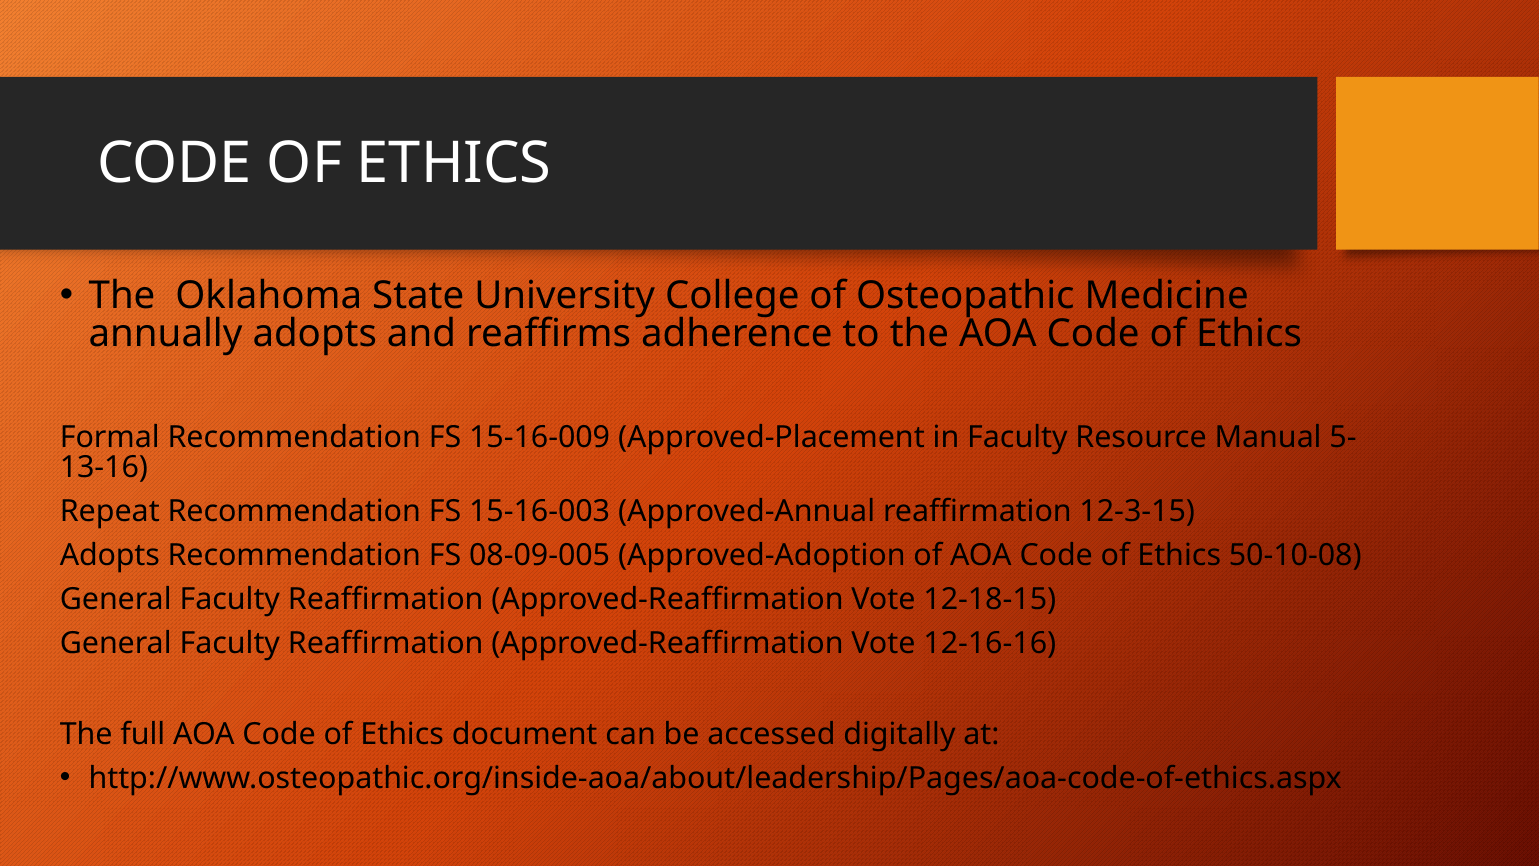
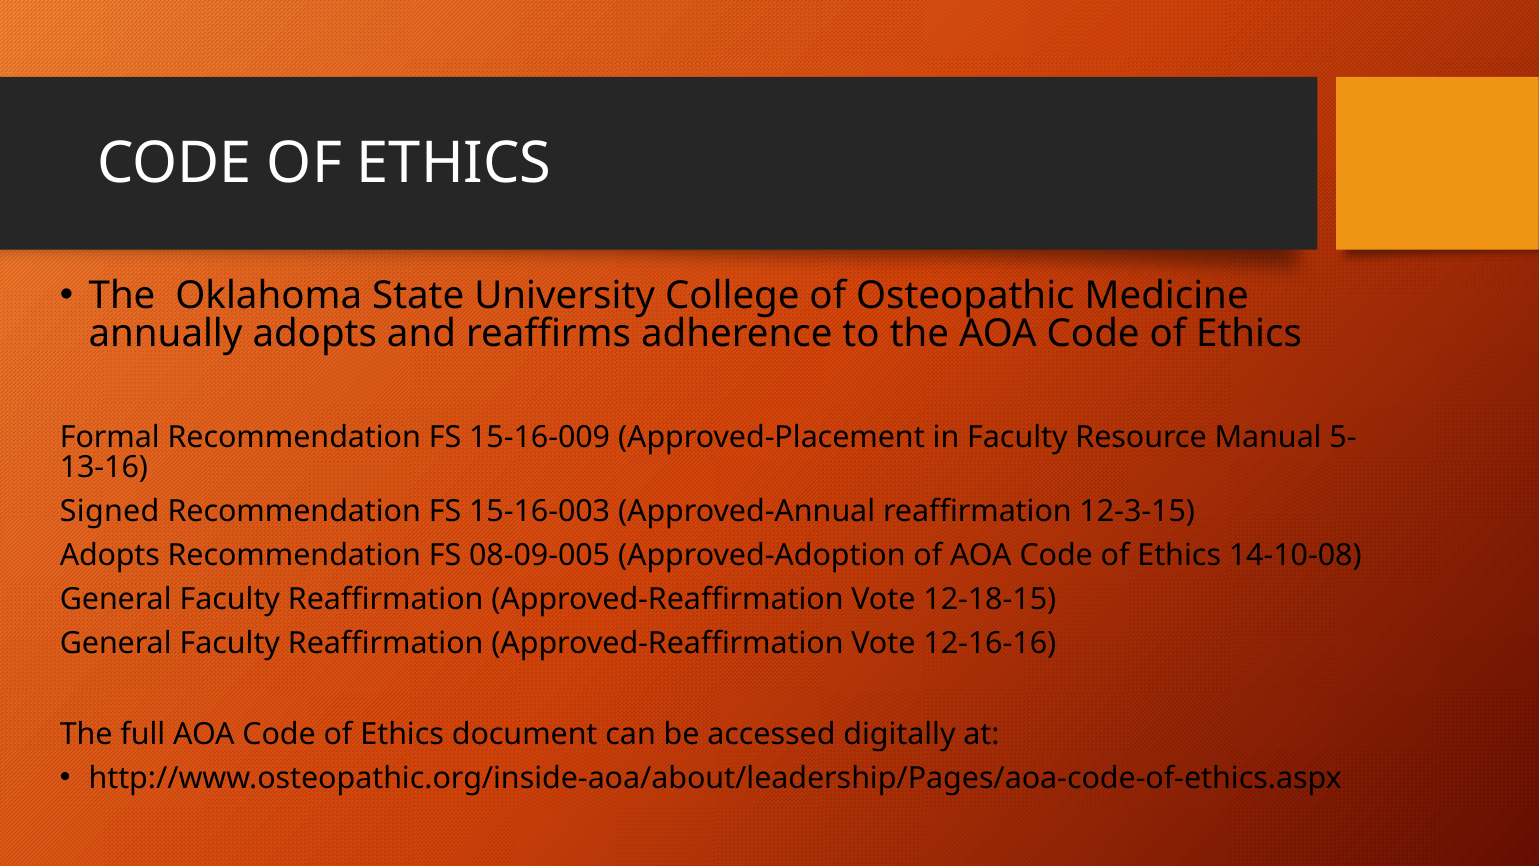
Repeat: Repeat -> Signed
50-10-08: 50-10-08 -> 14-10-08
